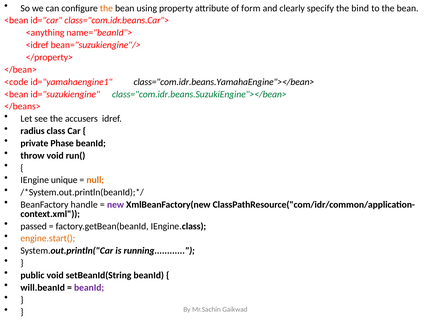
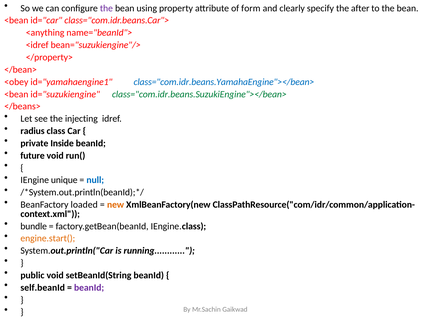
the at (106, 8) colour: orange -> purple
bind: bind -> after
<code: <code -> <obey
class="com.idr.beans.YamahaEngine"></bean> colour: black -> blue
accusers: accusers -> injecting
Phase: Phase -> Inside
throw: throw -> future
null colour: orange -> blue
handle: handle -> loaded
new colour: purple -> orange
passed: passed -> bundle
will.beanId: will.beanId -> self.beanId
